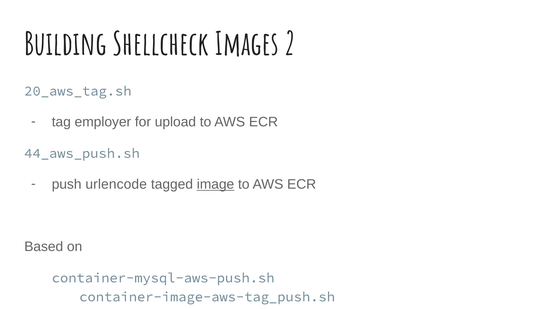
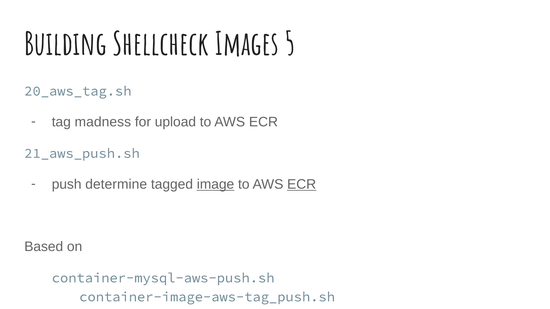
2: 2 -> 5
employer: employer -> madness
44_aws_push.sh: 44_aws_push.sh -> 21_aws_push.sh
urlencode: urlencode -> determine
ECR at (302, 185) underline: none -> present
